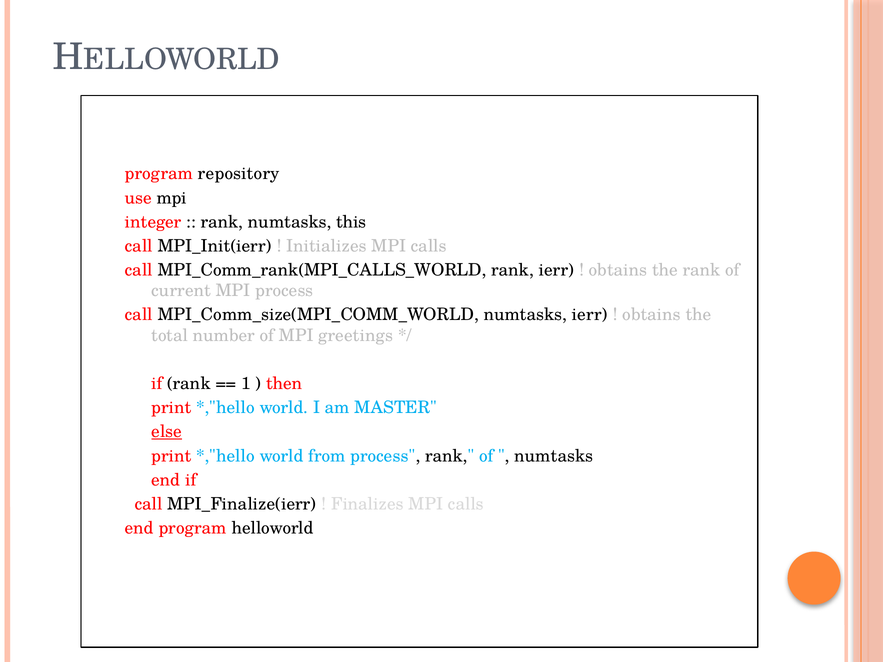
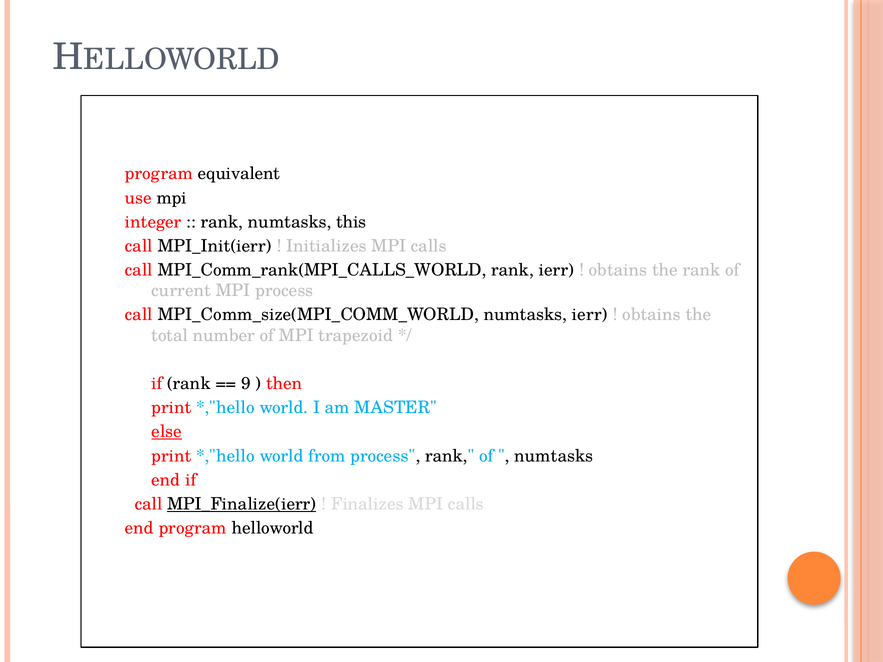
repository: repository -> equivalent
greetings: greetings -> trapezoid
1: 1 -> 9
MPI_Finalize(ierr underline: none -> present
